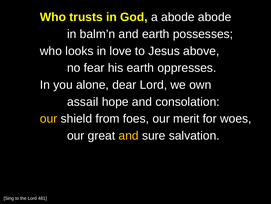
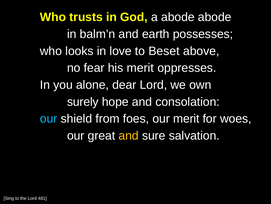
Jesus: Jesus -> Beset
his earth: earth -> merit
assail: assail -> surely
our at (49, 118) colour: yellow -> light blue
